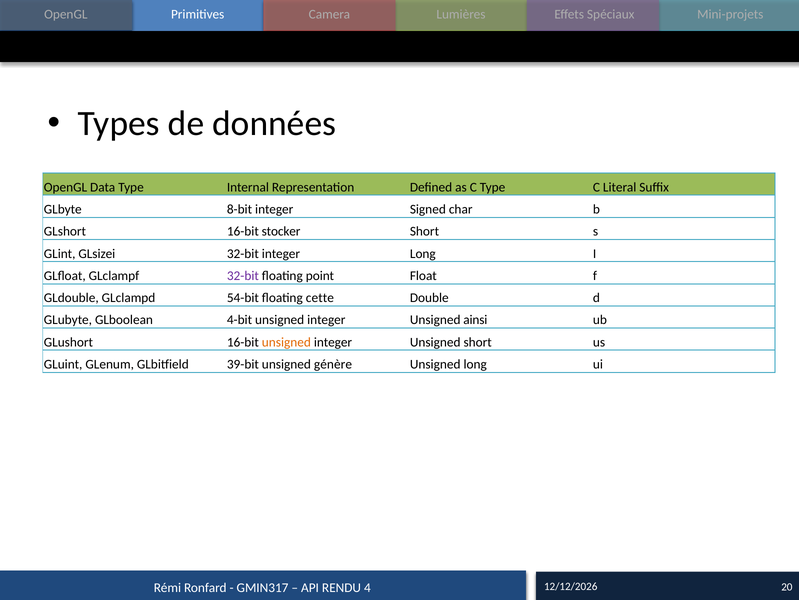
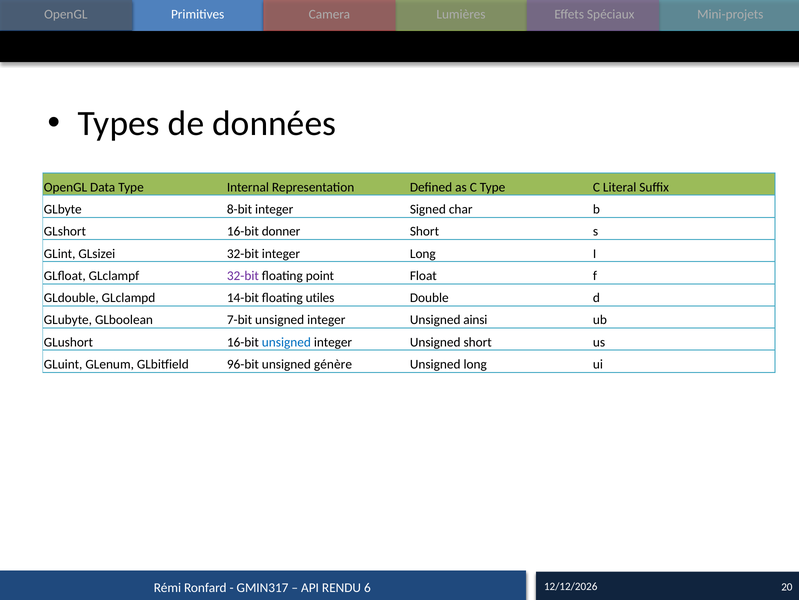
stocker: stocker -> donner
54-bit: 54-bit -> 14-bit
cette: cette -> utiles
4-bit: 4-bit -> 7-bit
unsigned at (286, 342) colour: orange -> blue
39-bit: 39-bit -> 96-bit
4: 4 -> 6
